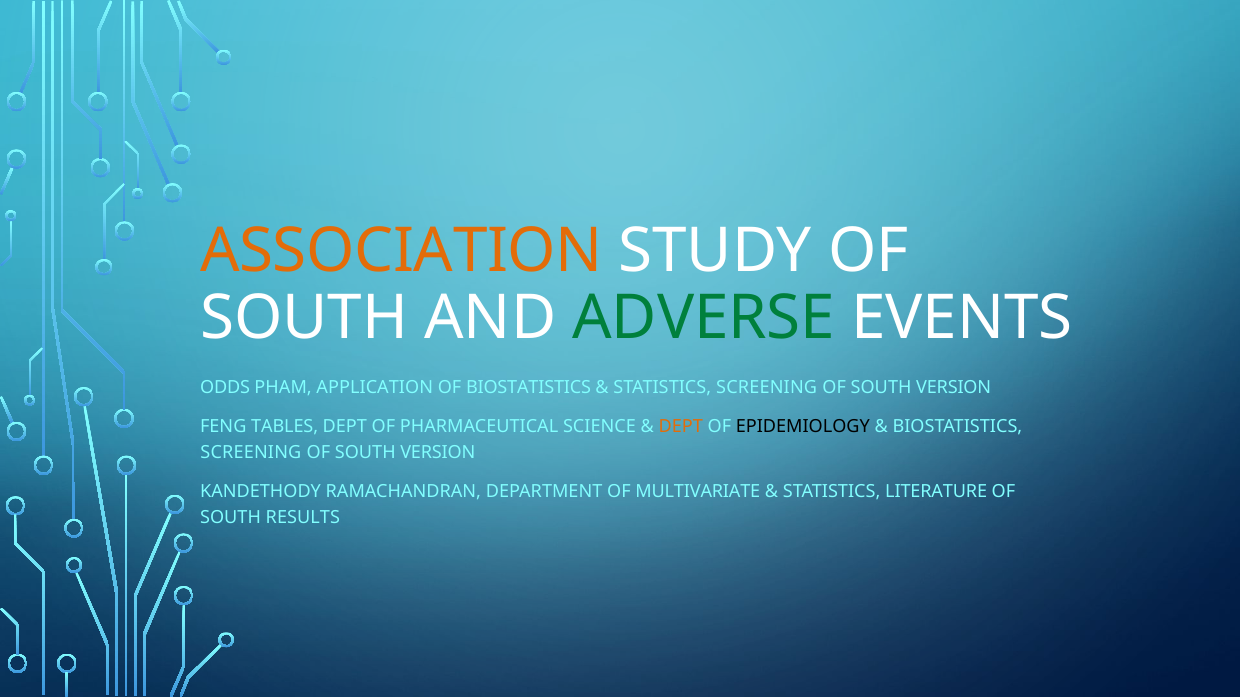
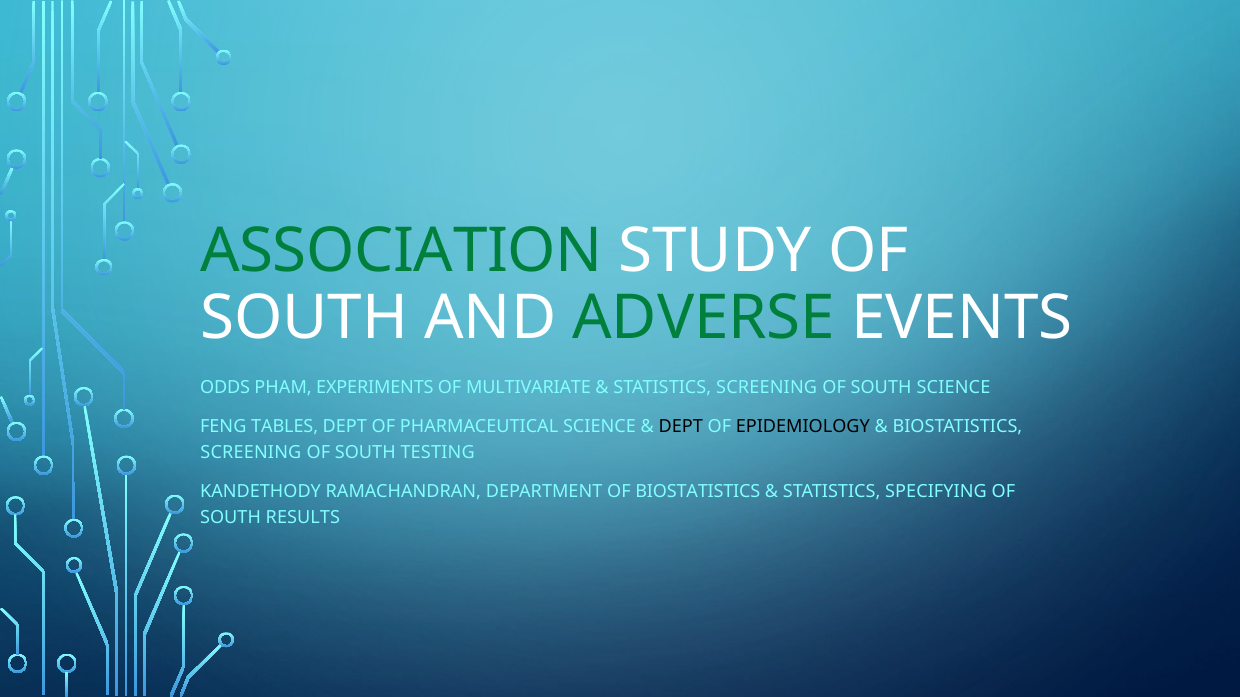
ASSOCIATION colour: orange -> green
APPLICATION: APPLICATION -> EXPERIMENTS
OF BIOSTATISTICS: BIOSTATISTICS -> MULTIVARIATE
VERSION at (954, 387): VERSION -> SCIENCE
DEPT at (681, 426) colour: orange -> black
VERSION at (438, 452): VERSION -> TESTING
OF MULTIVARIATE: MULTIVARIATE -> BIOSTATISTICS
LITERATURE: LITERATURE -> SPECIFYING
